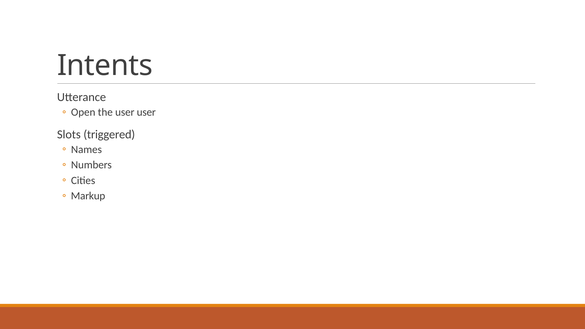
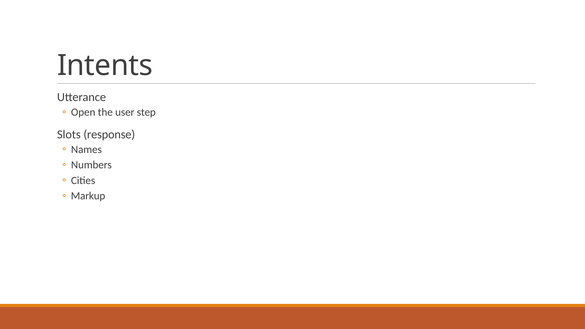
user user: user -> step
triggered: triggered -> response
